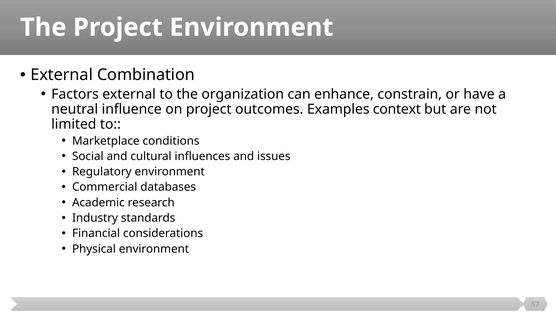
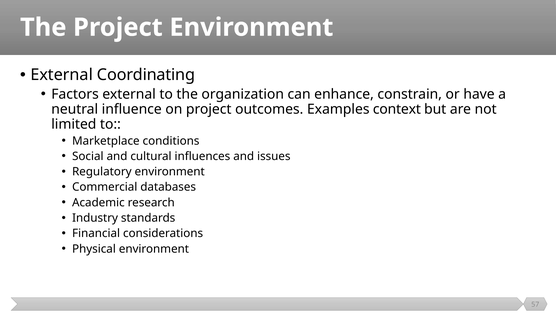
Combination: Combination -> Coordinating
